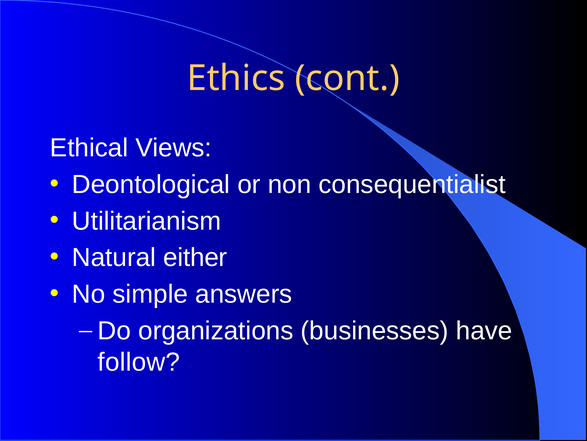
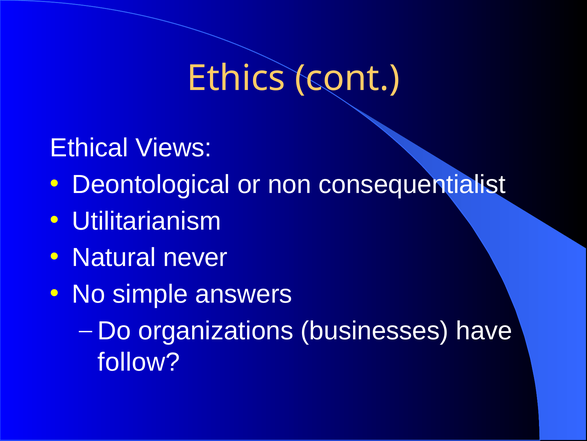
either: either -> never
